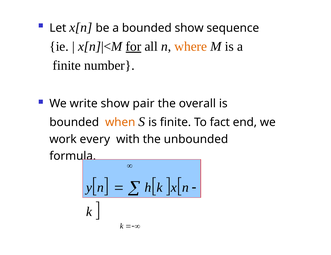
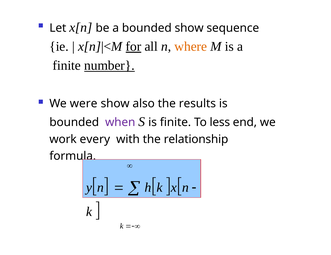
number underline: none -> present
write: write -> were
pair: pair -> also
overall: overall -> results
when colour: orange -> purple
fact: fact -> less
unbounded: unbounded -> relationship
